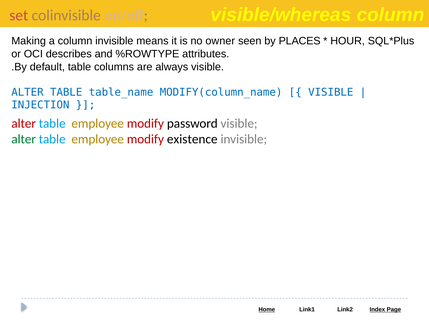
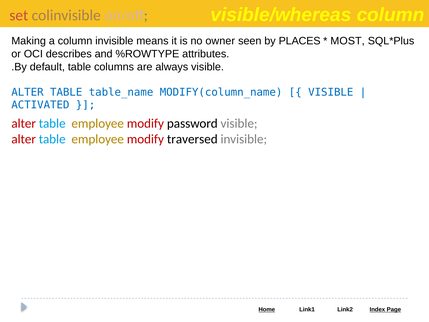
HOUR: HOUR -> MOST
INJECTION: INJECTION -> ACTIVATED
alter at (24, 139) colour: green -> red
existence: existence -> traversed
